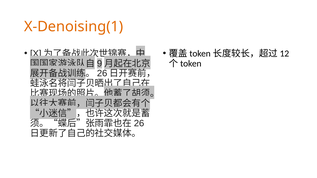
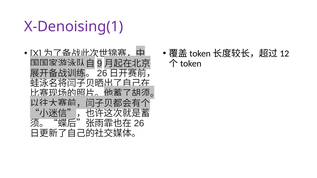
X-Denoising(1 colour: orange -> purple
